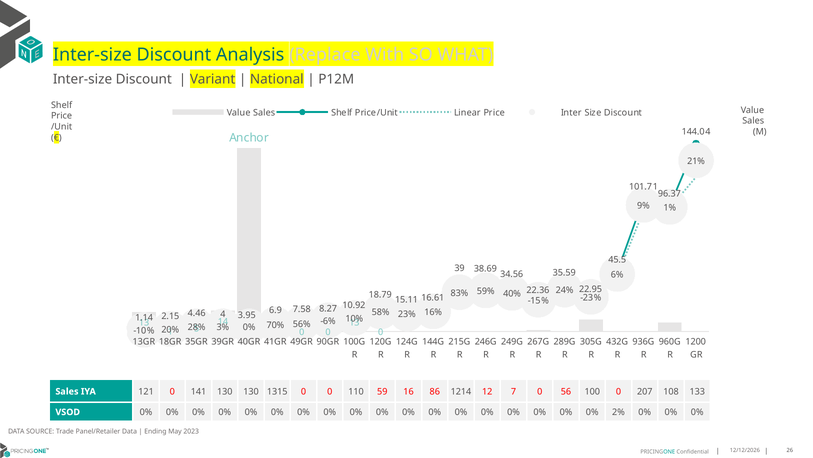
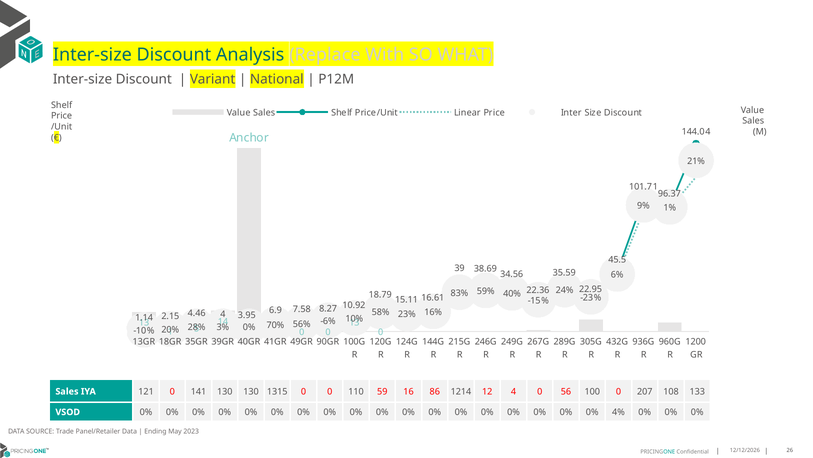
12 7: 7 -> 4
2%: 2% -> 4%
